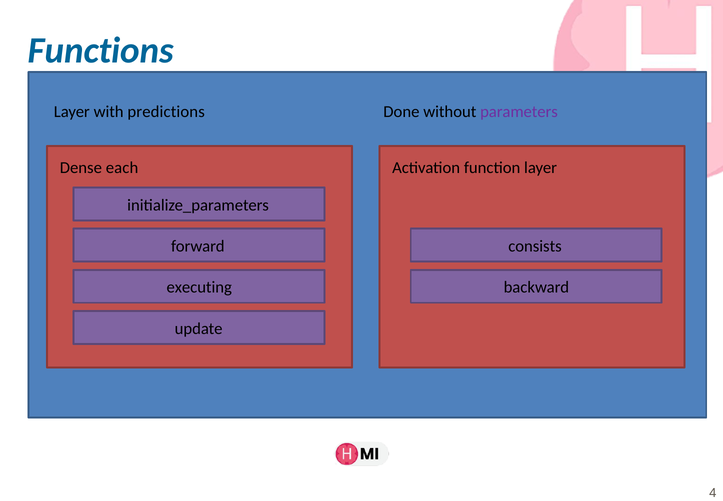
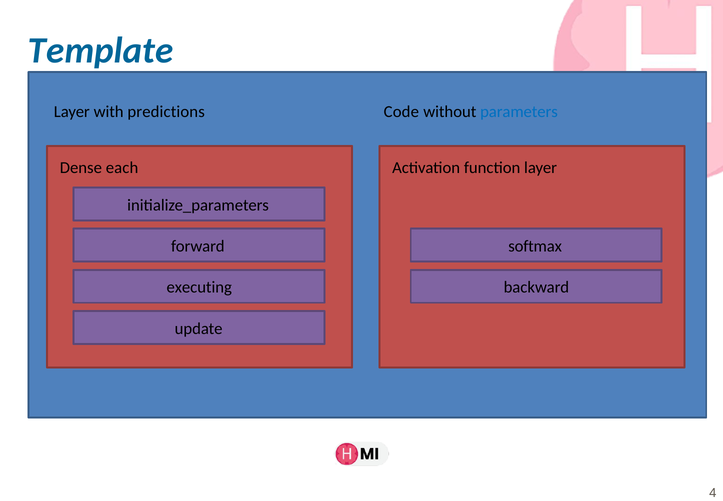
Functions: Functions -> Template
Done: Done -> Code
parameters colour: purple -> blue
consists: consists -> softmax
